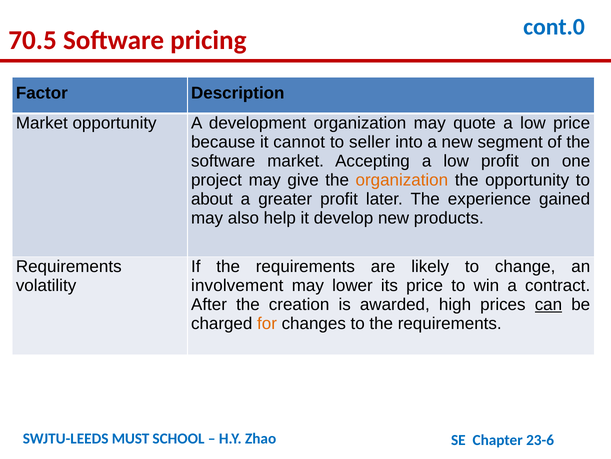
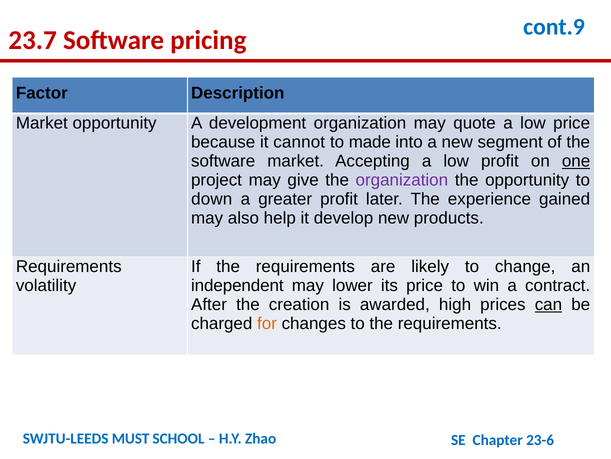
cont.0: cont.0 -> cont.9
70.5: 70.5 -> 23.7
seller: seller -> made
one underline: none -> present
organization at (402, 180) colour: orange -> purple
about: about -> down
involvement: involvement -> independent
